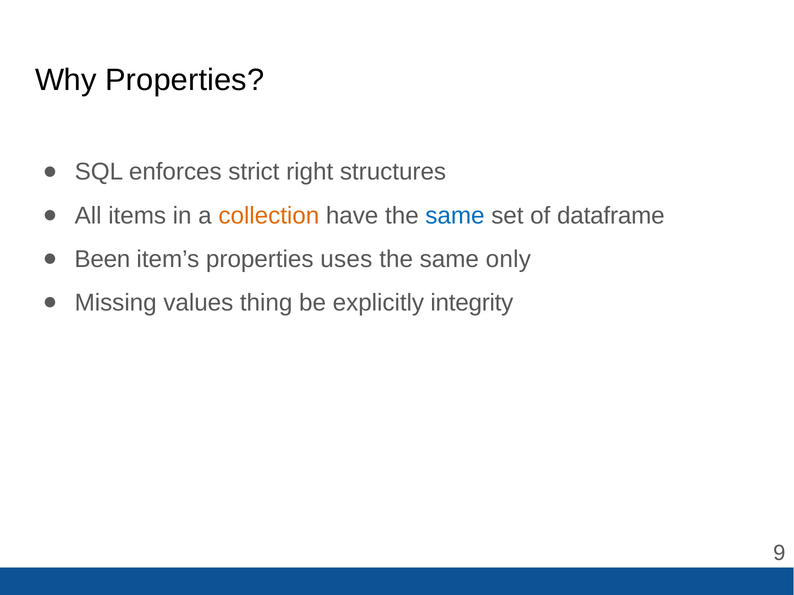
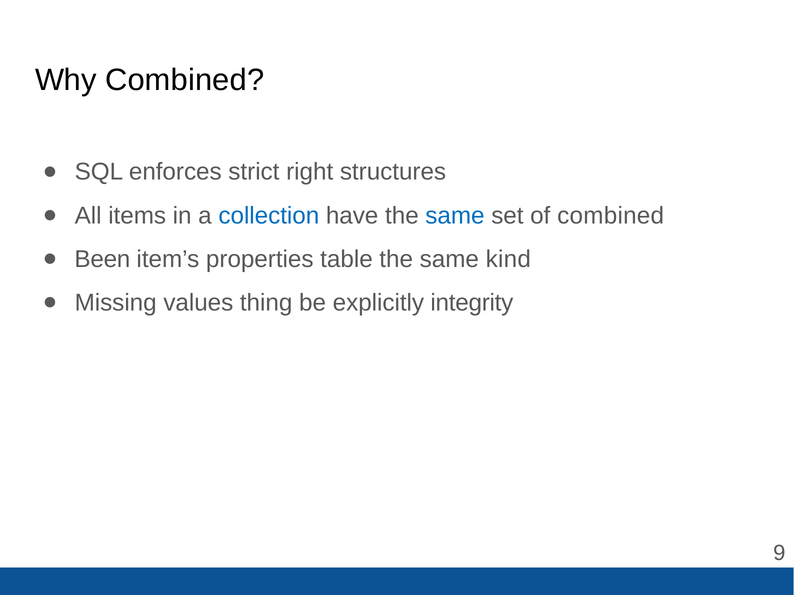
Why Properties: Properties -> Combined
collection colour: orange -> blue
of dataframe: dataframe -> combined
uses: uses -> table
only: only -> kind
